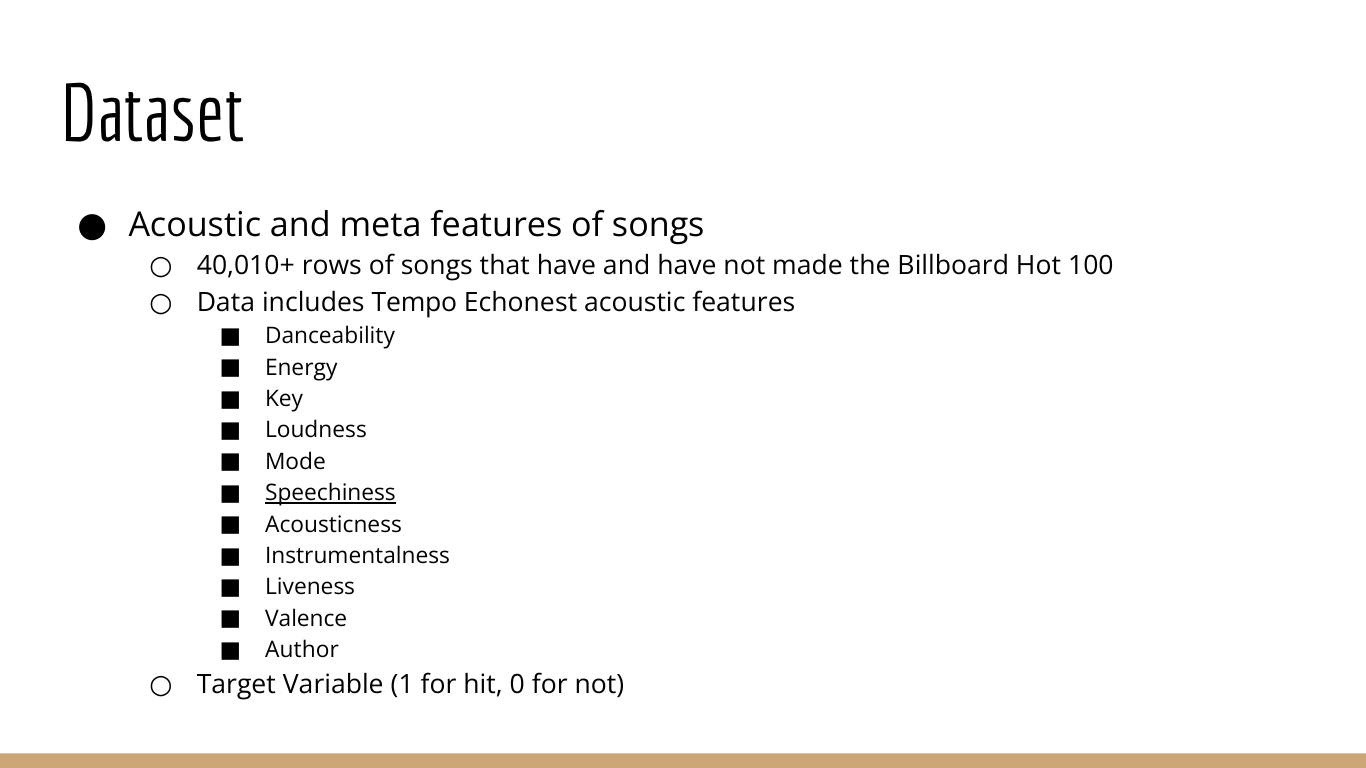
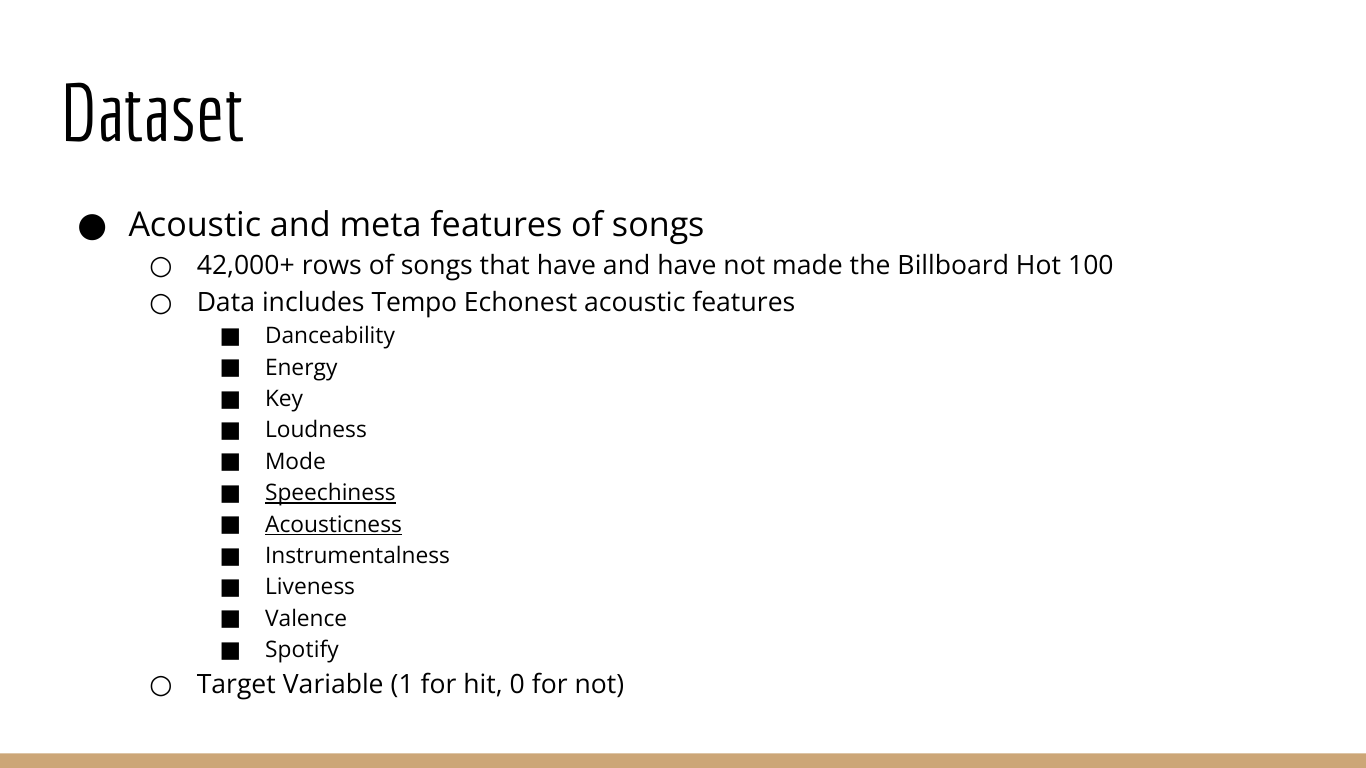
40,010+: 40,010+ -> 42,000+
Acousticness underline: none -> present
Author: Author -> Spotify
